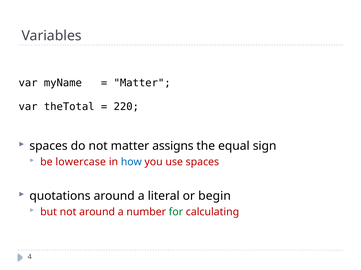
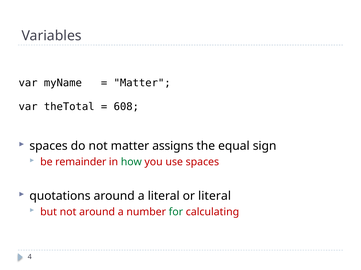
220: 220 -> 608
lowercase: lowercase -> remainder
how colour: blue -> green
or begin: begin -> literal
